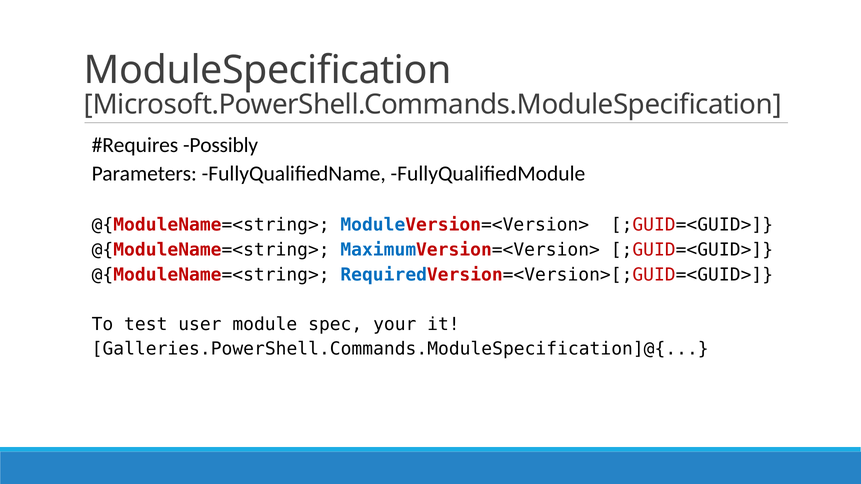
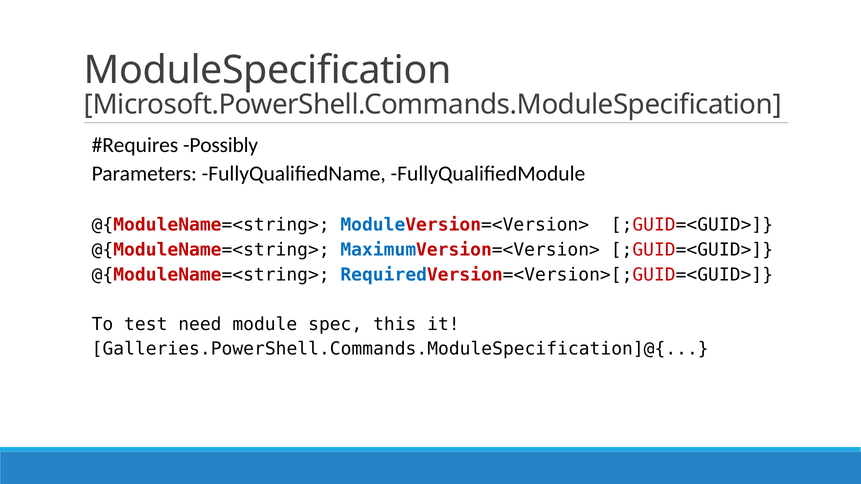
user: user -> need
your: your -> this
